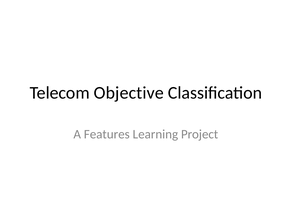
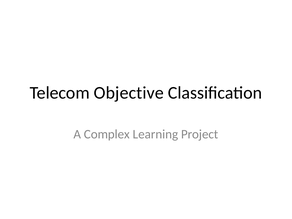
Features: Features -> Complex
